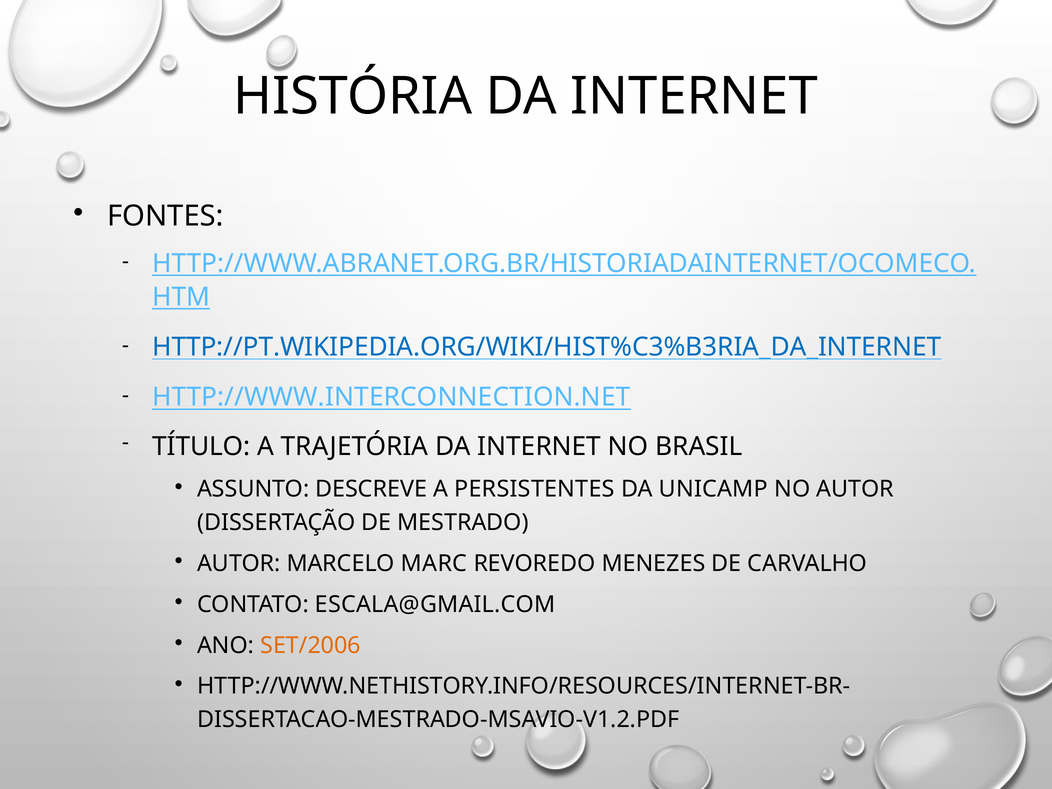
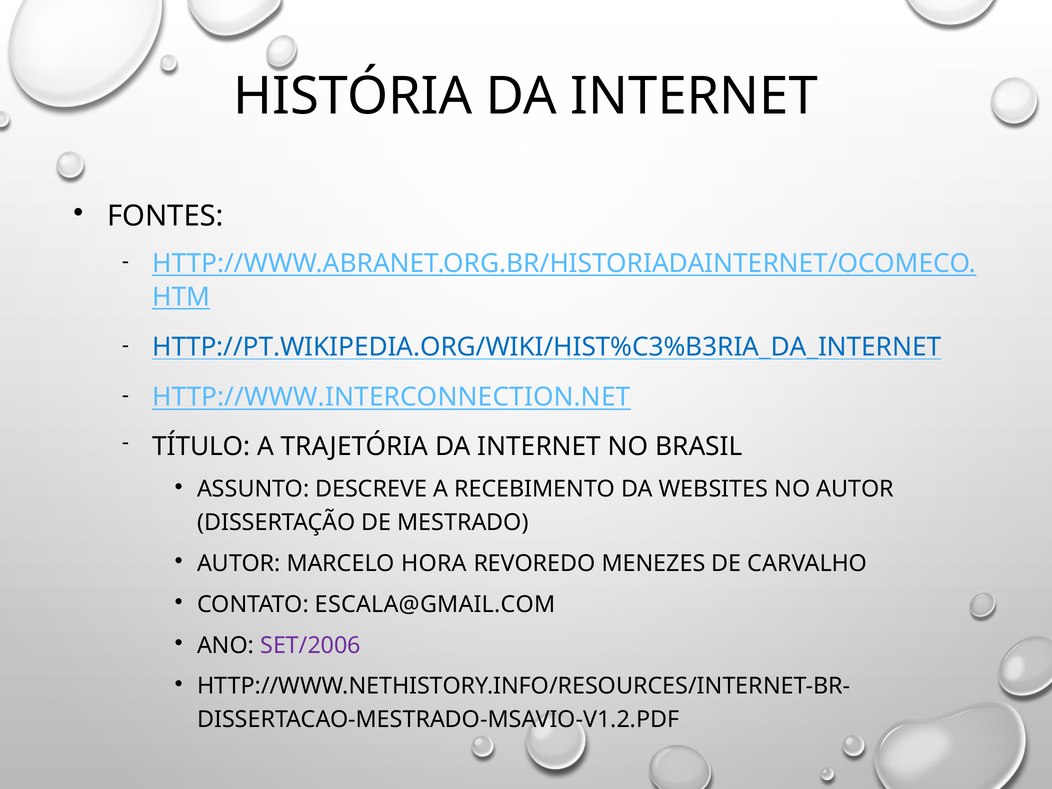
PERSISTENTES: PERSISTENTES -> RECEBIMENTO
UNICAMP: UNICAMP -> WEBSITES
MARC: MARC -> HORA
SET/2006 colour: orange -> purple
